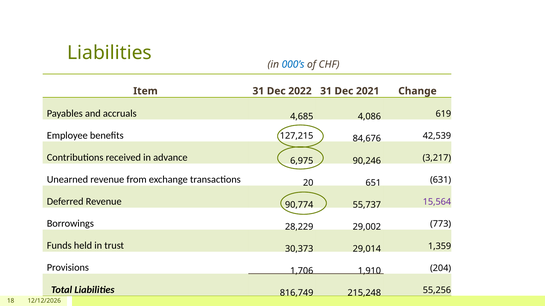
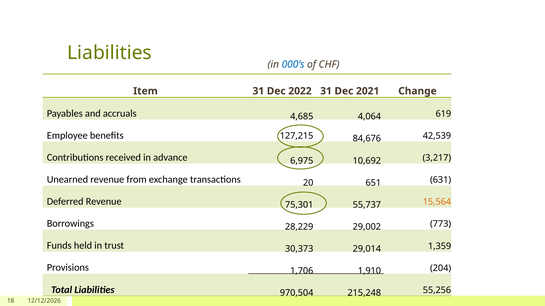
4,086: 4,086 -> 4,064
90,246: 90,246 -> 10,692
90,774: 90,774 -> 75,301
15,564 colour: purple -> orange
816,749: 816,749 -> 970,504
